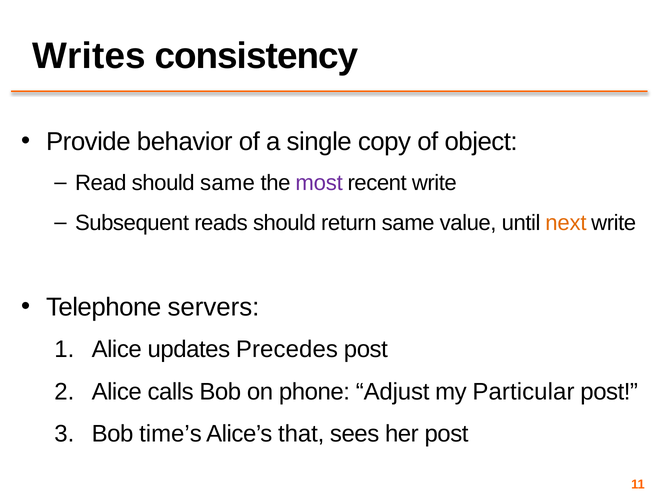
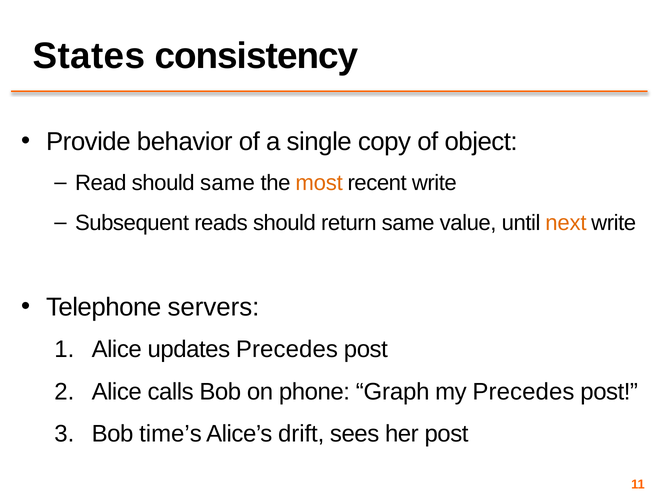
Writes: Writes -> States
most colour: purple -> orange
Adjust: Adjust -> Graph
my Particular: Particular -> Precedes
that: that -> drift
